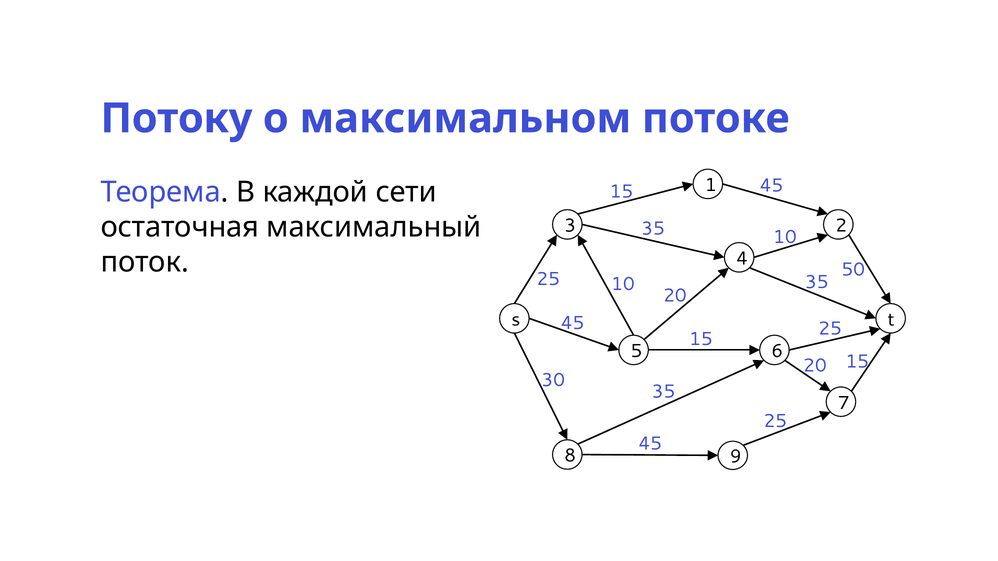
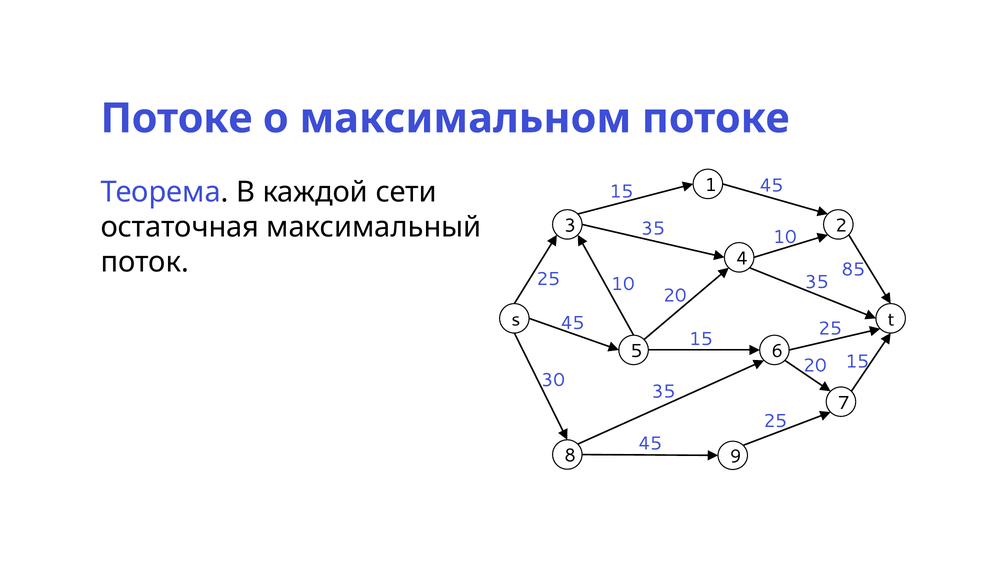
Потоку at (176, 119): Потоку -> Потоке
50: 50 -> 85
